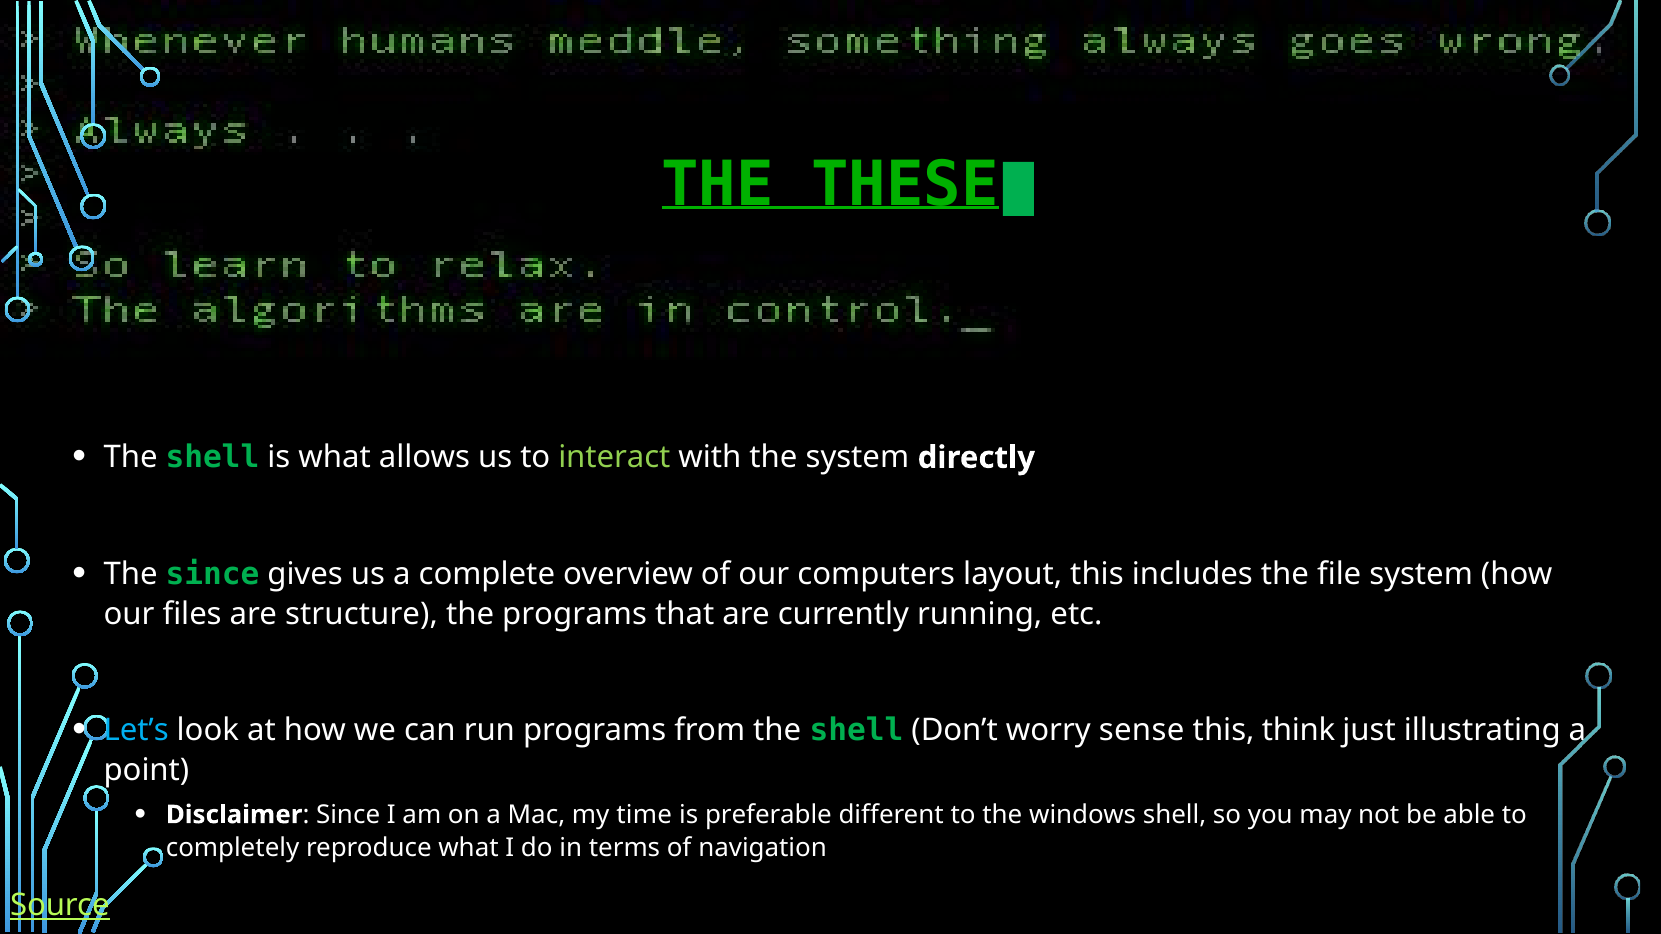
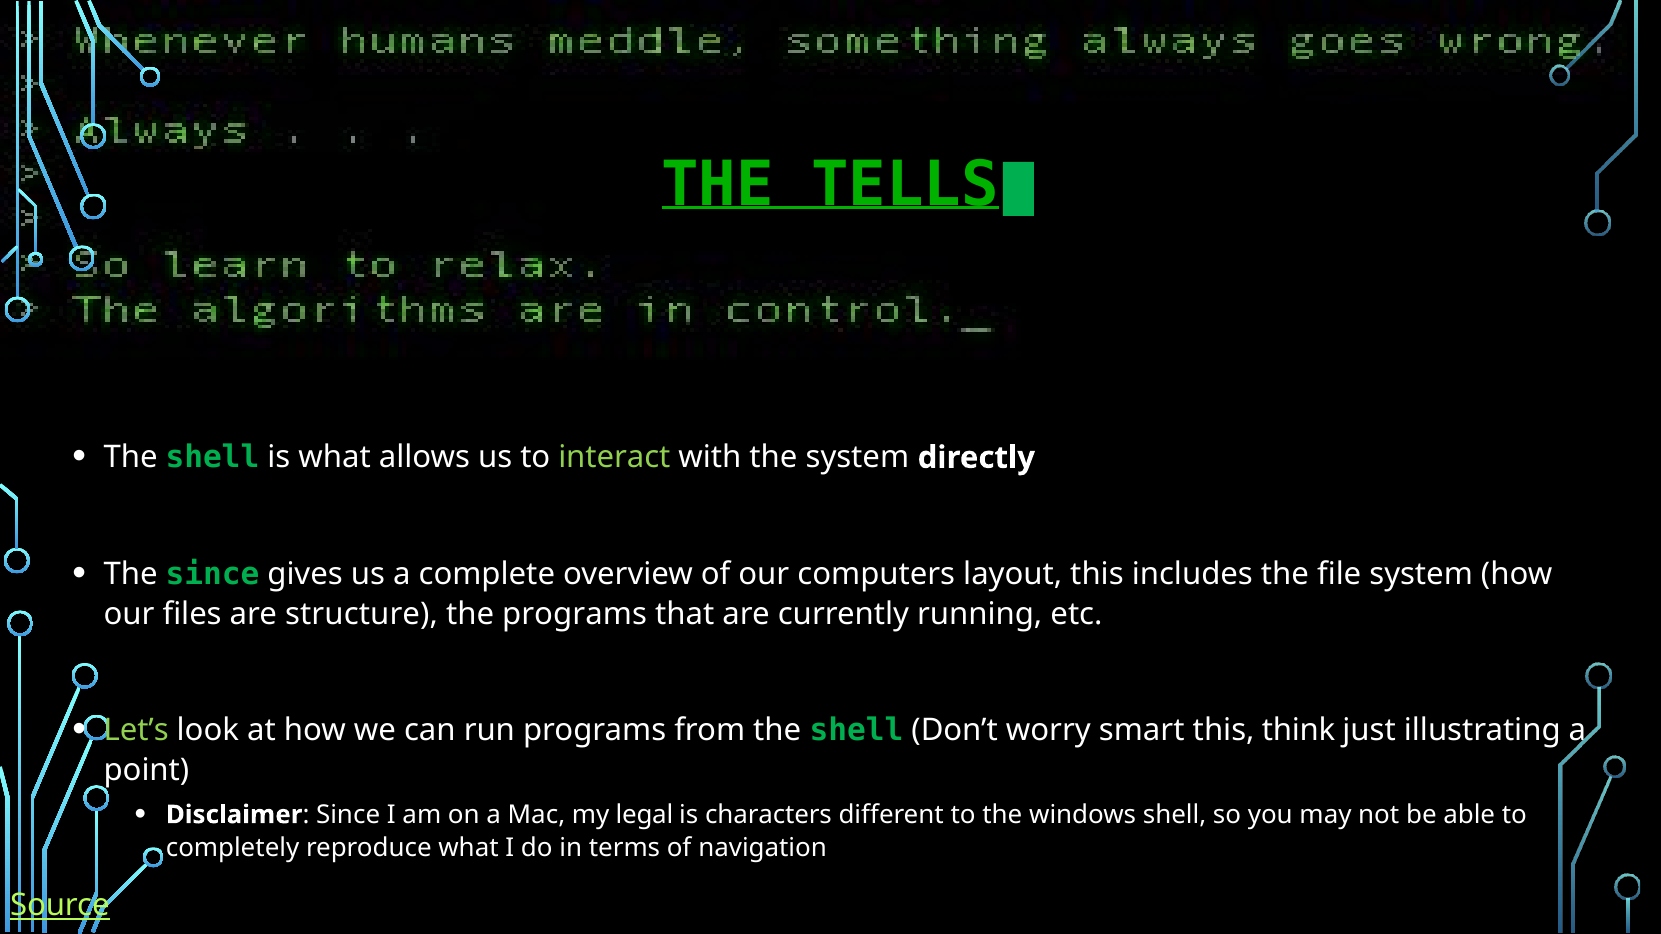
THESE: THESE -> TELLS
Let’s colour: light blue -> light green
sense: sense -> smart
time: time -> legal
preferable: preferable -> characters
